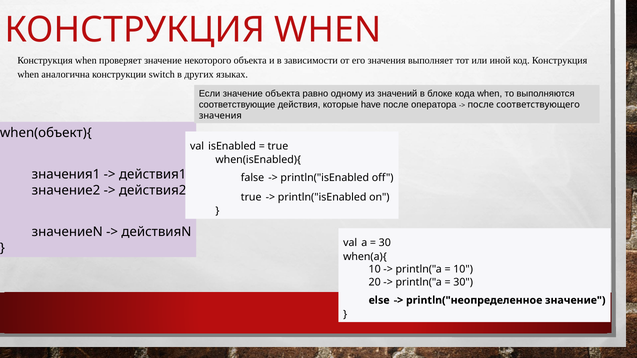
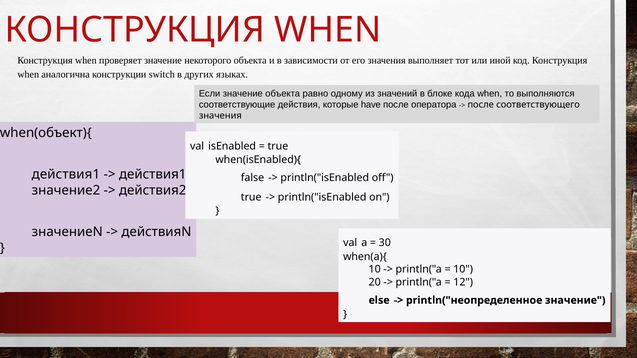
значения1 at (66, 175): значения1 -> действия1
30 at (463, 282): 30 -> 12
